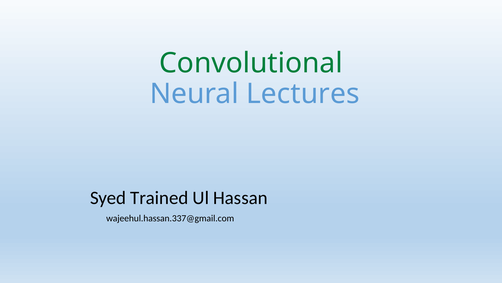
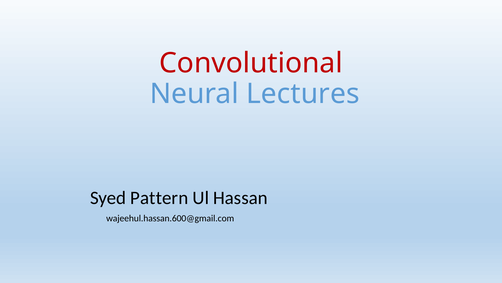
Convolutional colour: green -> red
Trained: Trained -> Pattern
wajeehul.hassan.337@gmail.com: wajeehul.hassan.337@gmail.com -> wajeehul.hassan.600@gmail.com
